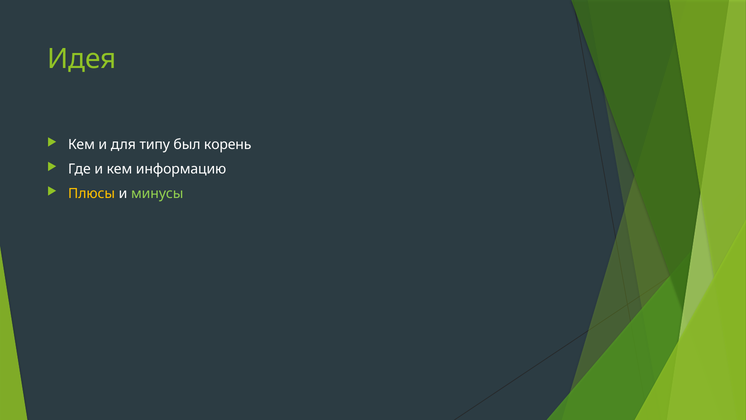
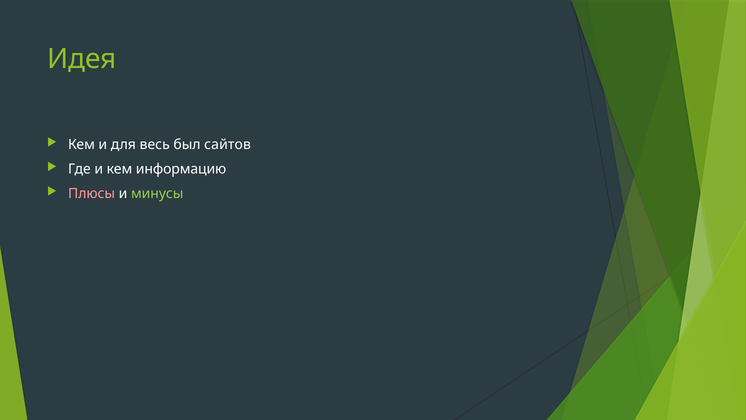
типу: типу -> весь
корень: корень -> сайтов
Плюсы colour: yellow -> pink
